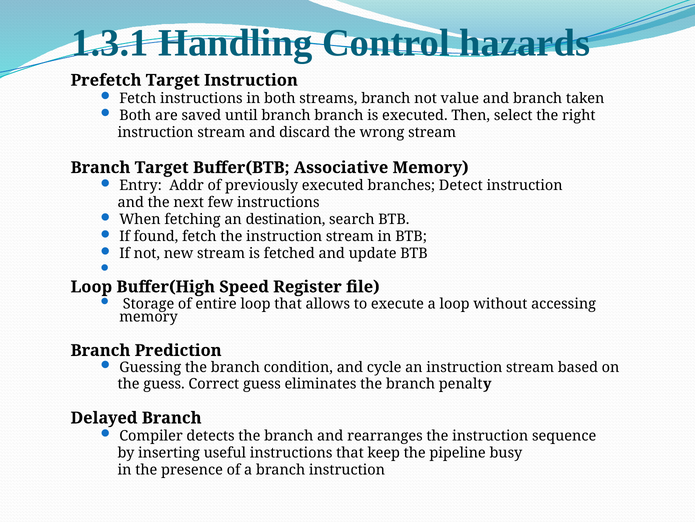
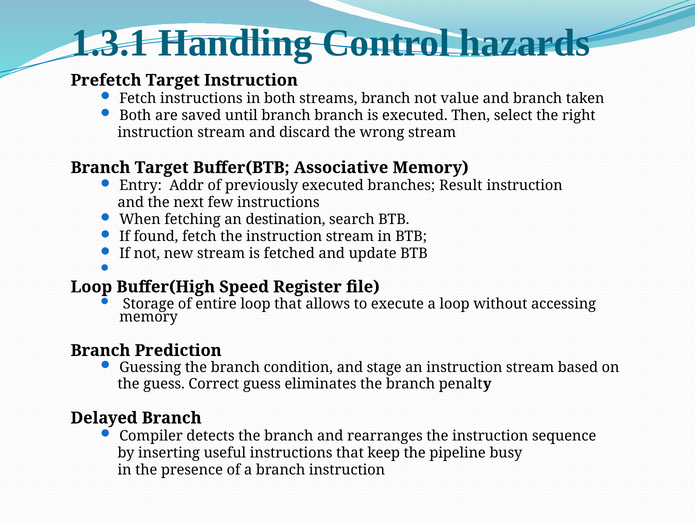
Detect: Detect -> Result
cycle: cycle -> stage
